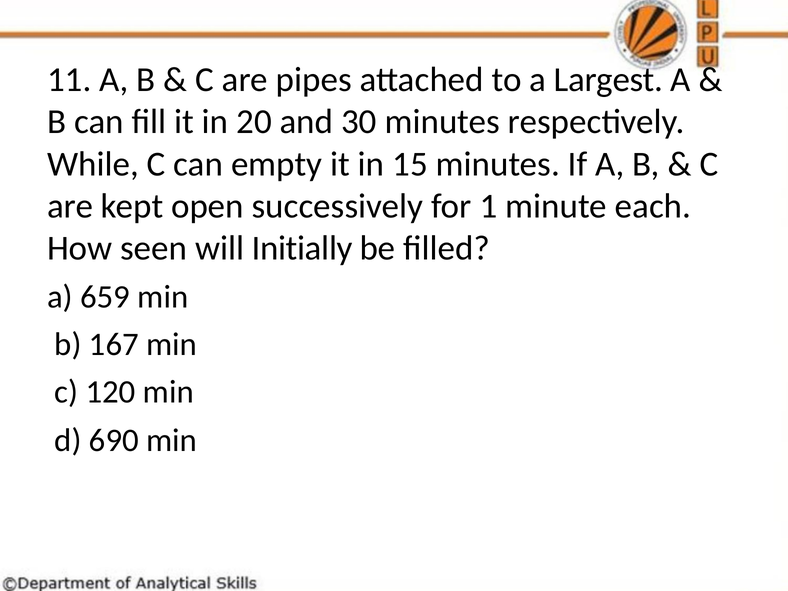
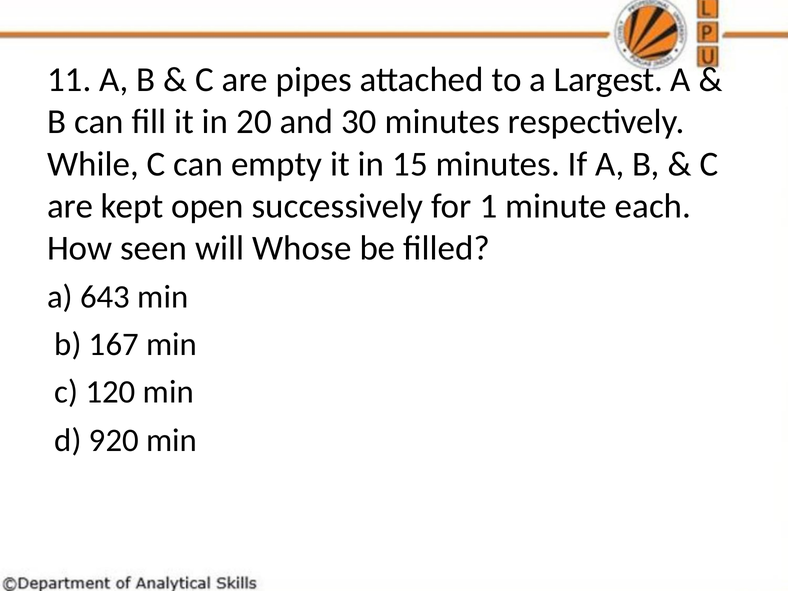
Initially: Initially -> Whose
659: 659 -> 643
690: 690 -> 920
